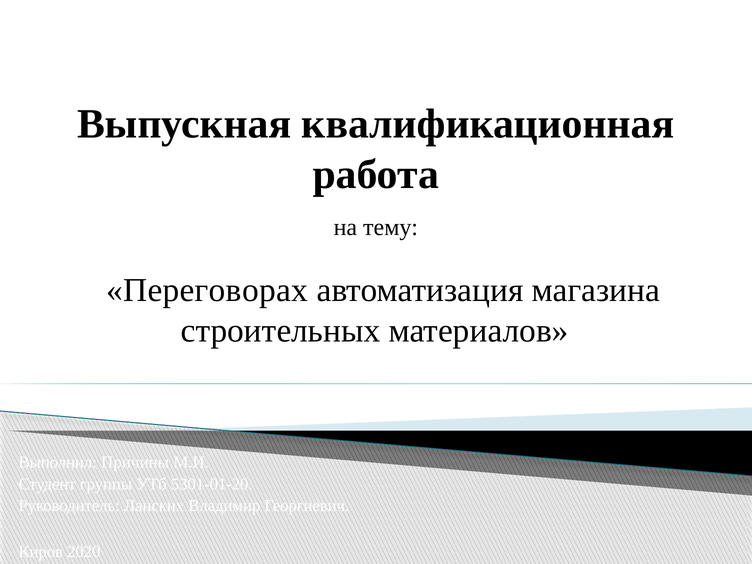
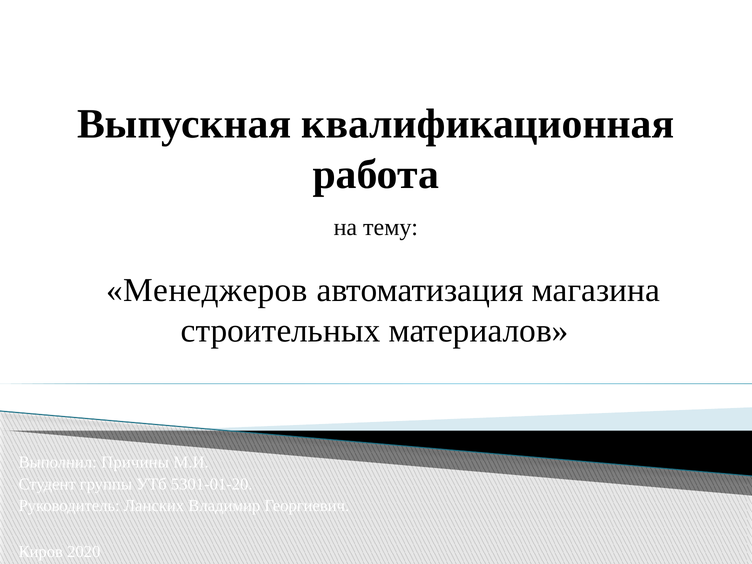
Переговорах: Переговорах -> Менеджеров
